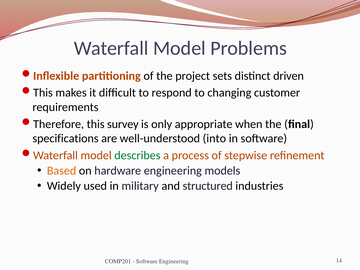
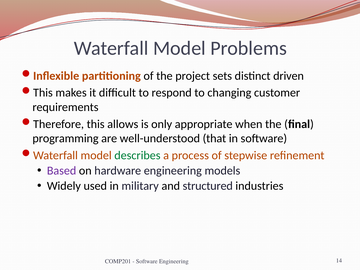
survey: survey -> allows
specifications: specifications -> programming
into: into -> that
Based colour: orange -> purple
